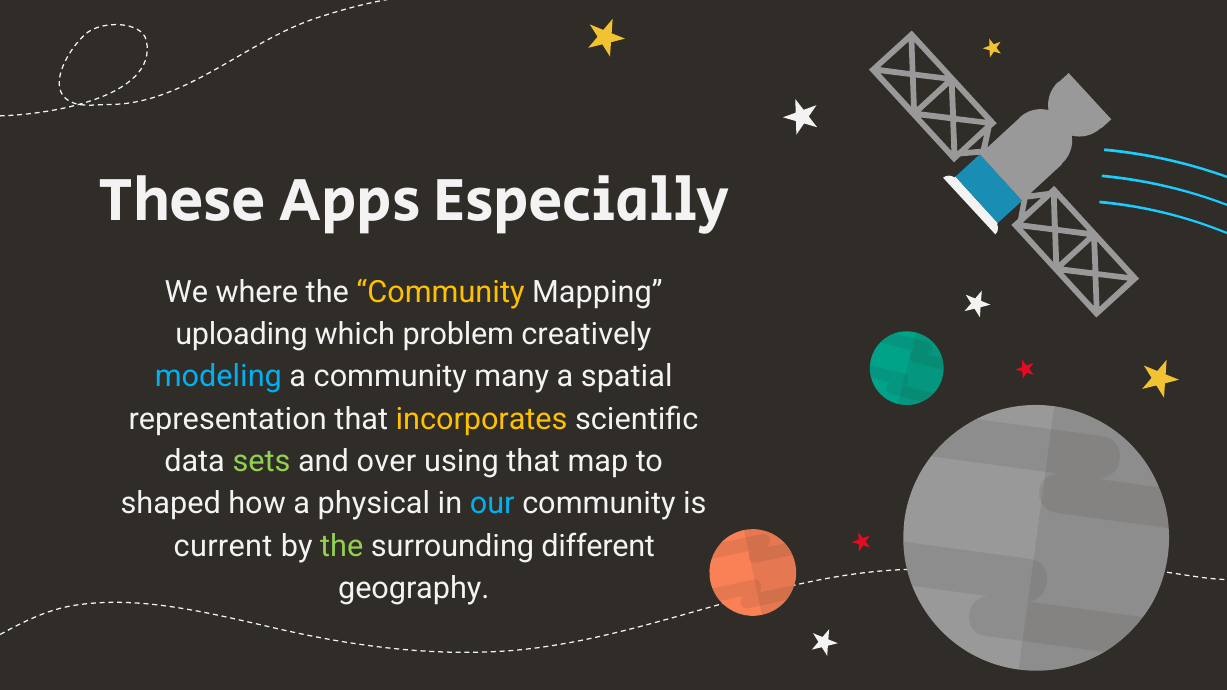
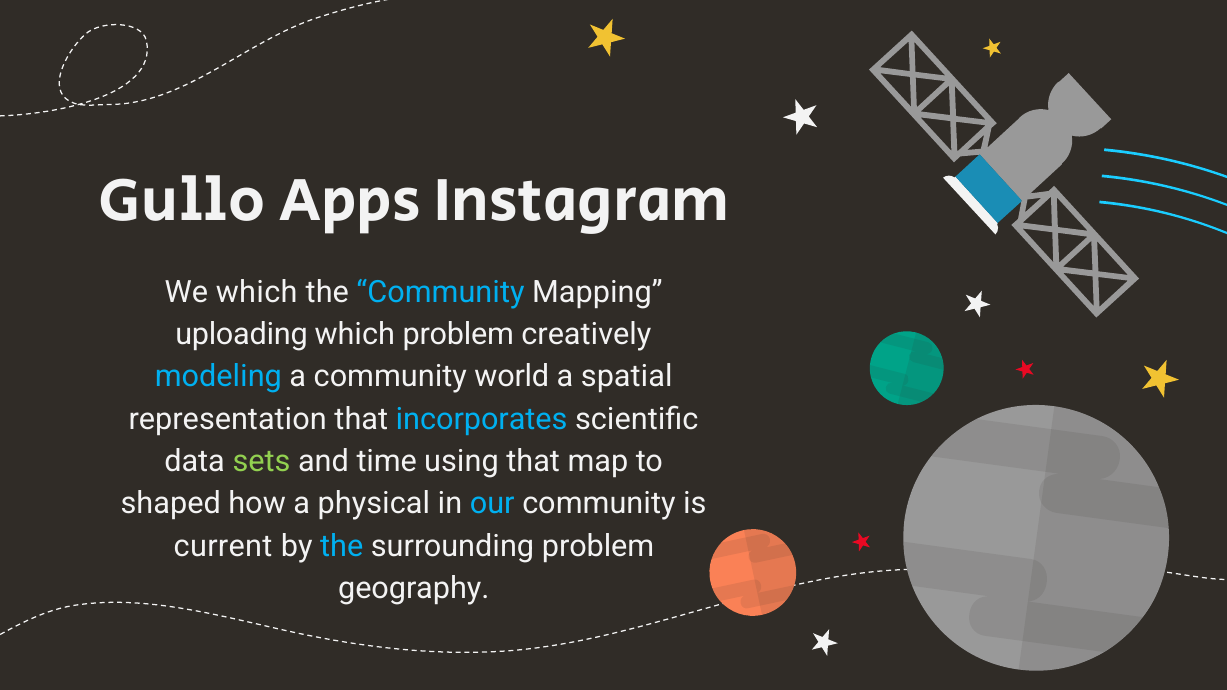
These: These -> Gullo
Especially: Especially -> Instagram
We where: where -> which
Community at (441, 292) colour: yellow -> light blue
many: many -> world
incorporates colour: yellow -> light blue
over: over -> time
the at (342, 546) colour: light green -> light blue
surrounding different: different -> problem
